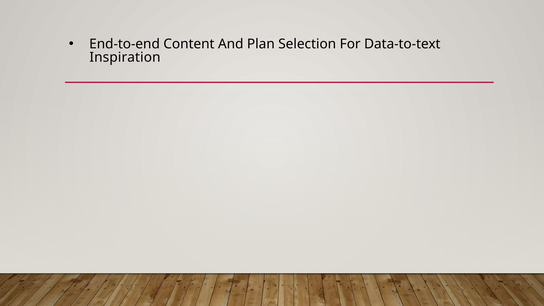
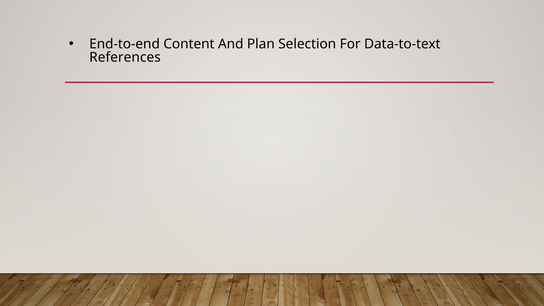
Inspiration: Inspiration -> References
